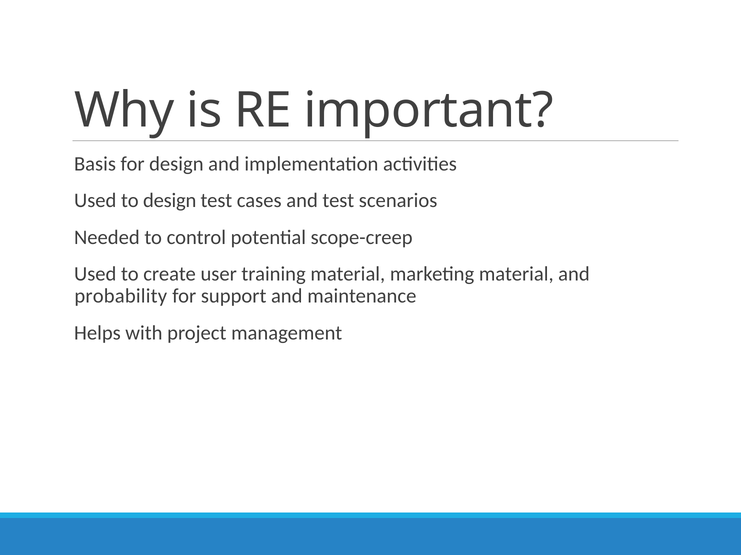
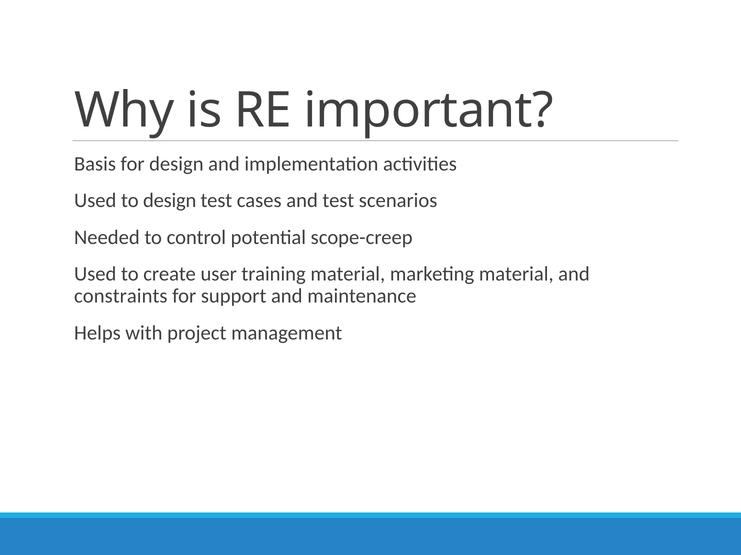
probability: probability -> constraints
